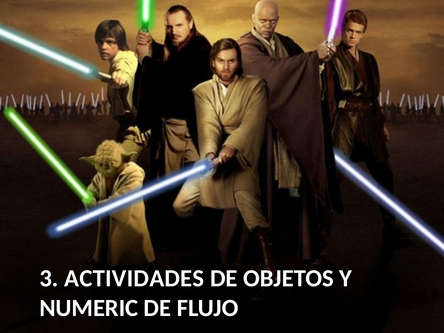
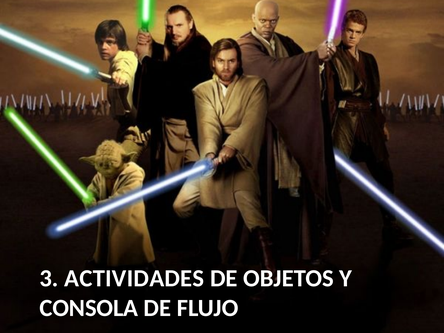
NUMERIC: NUMERIC -> CONSOLA
